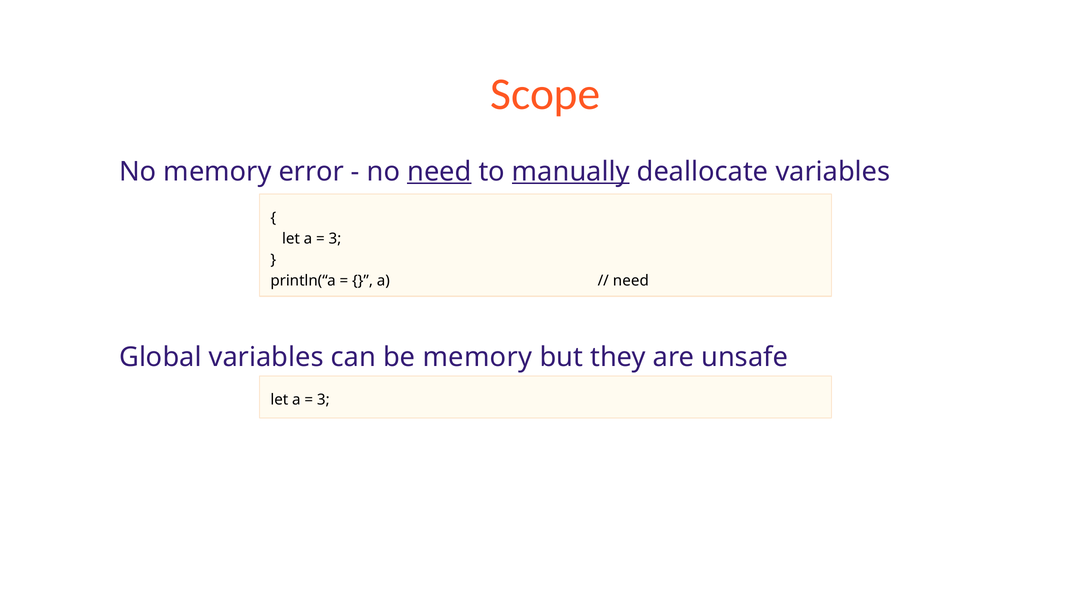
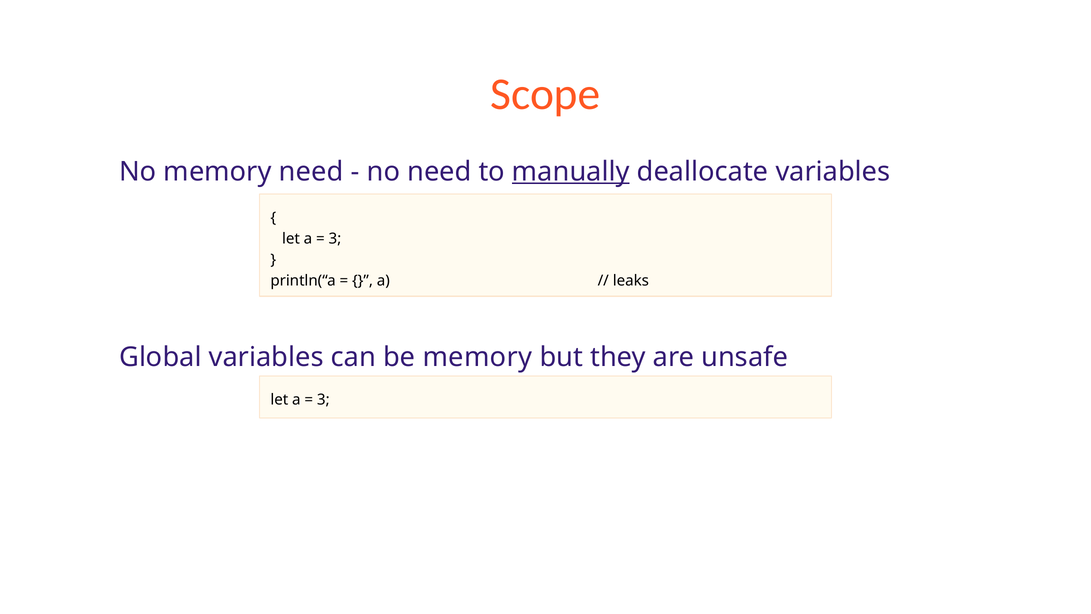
memory error: error -> need
need at (439, 172) underline: present -> none
need at (631, 281): need -> leaks
